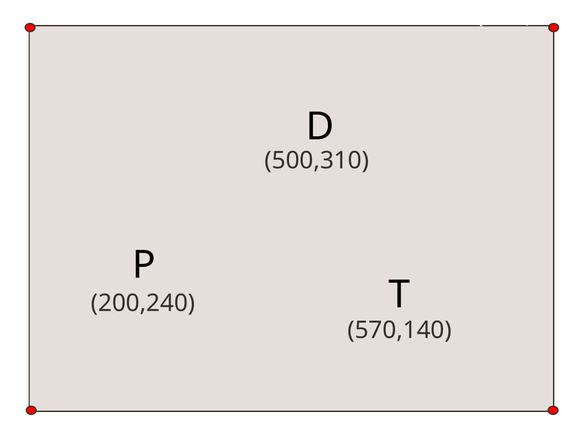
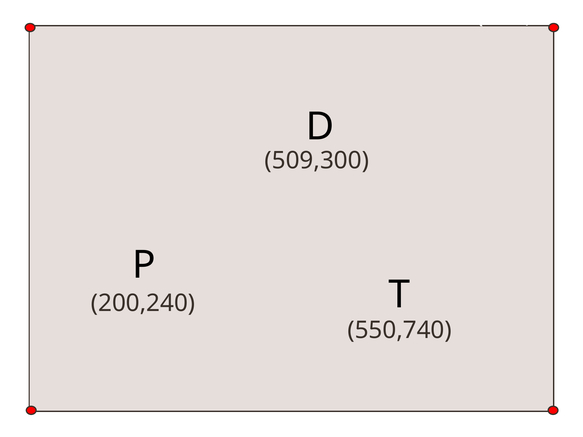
500,310: 500,310 -> 509,300
570,140: 570,140 -> 550,740
